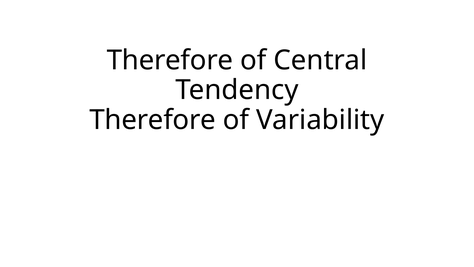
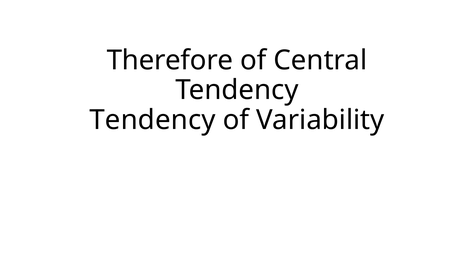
Therefore at (153, 120): Therefore -> Tendency
